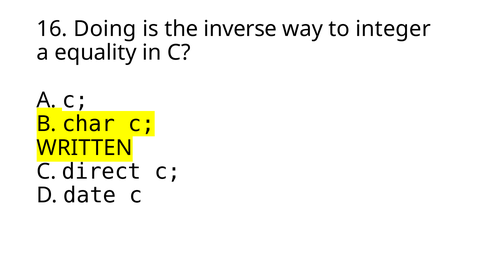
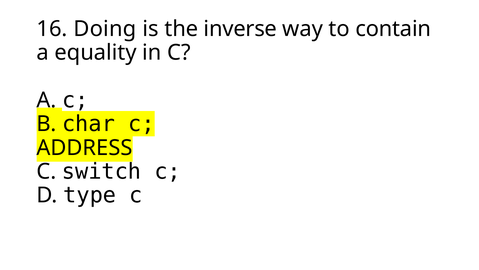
integer: integer -> contain
WRITTEN: WRITTEN -> ADDRESS
direct: direct -> switch
date: date -> type
